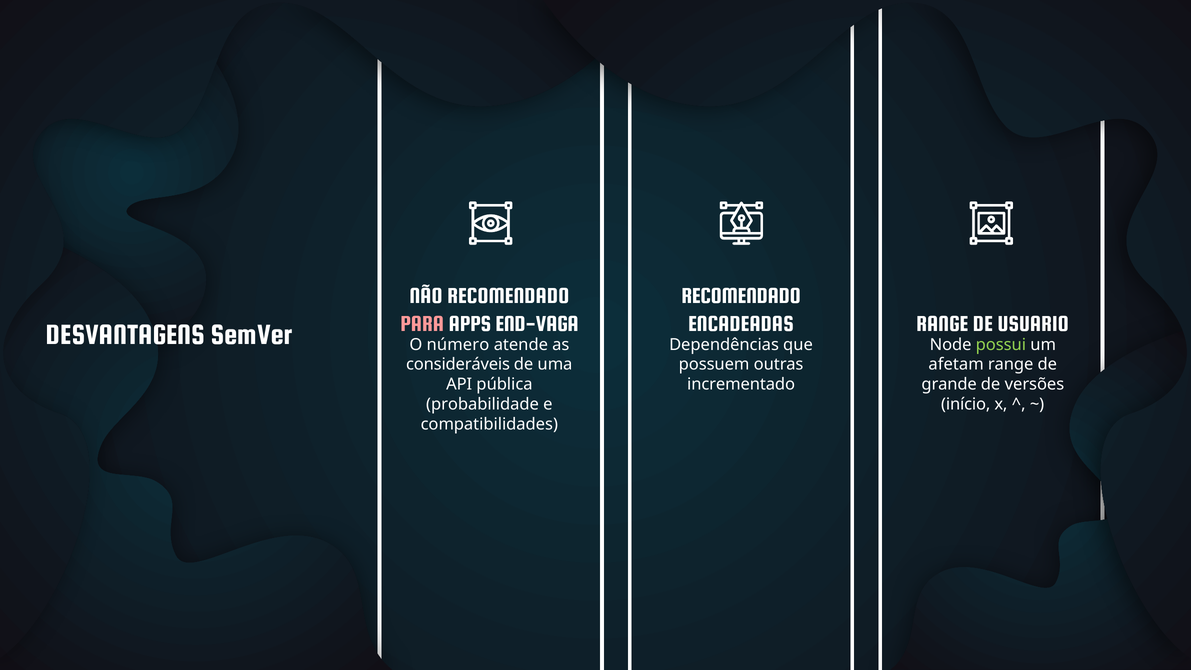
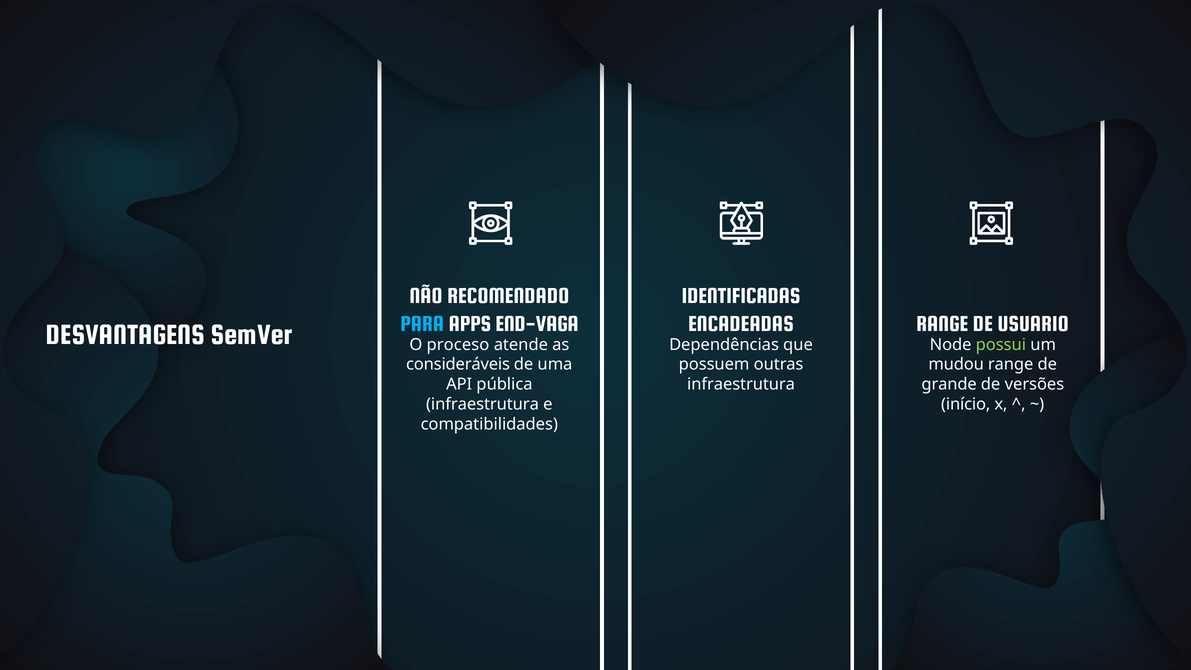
RECOMENDADO at (741, 296): RECOMENDADO -> IDENTIFICADAS
PARA colour: pink -> light blue
número: número -> proceso
afetam: afetam -> mudou
incrementado at (741, 384): incrementado -> infraestrutura
probabilidade at (482, 404): probabilidade -> infraestrutura
